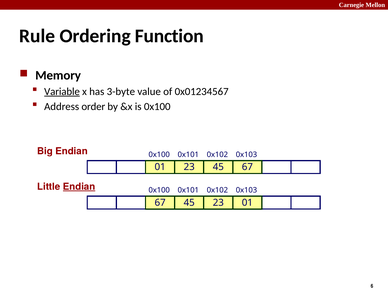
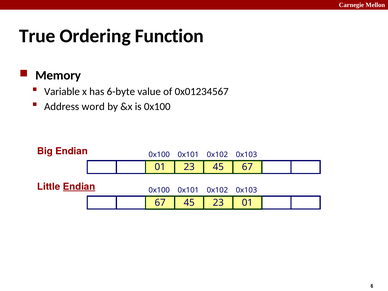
Rule: Rule -> True
Variable underline: present -> none
3-byte: 3-byte -> 6-byte
order: order -> word
